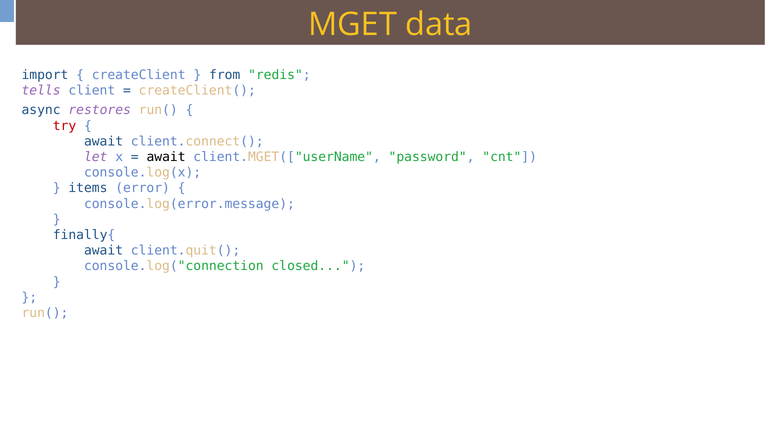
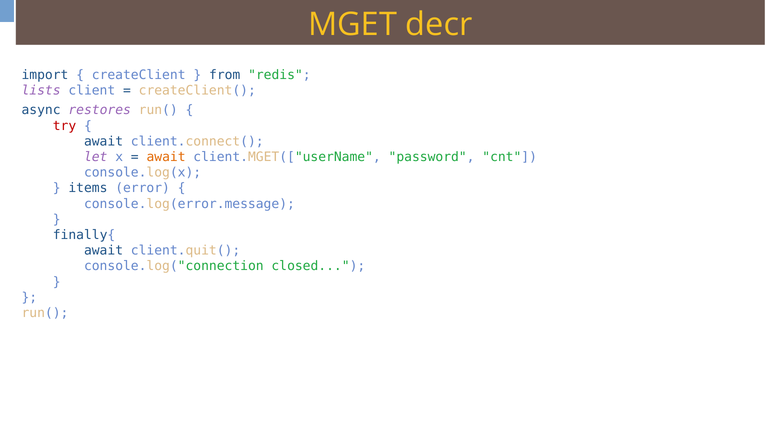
data: data -> decr
tells: tells -> lists
await at (166, 157) colour: black -> orange
